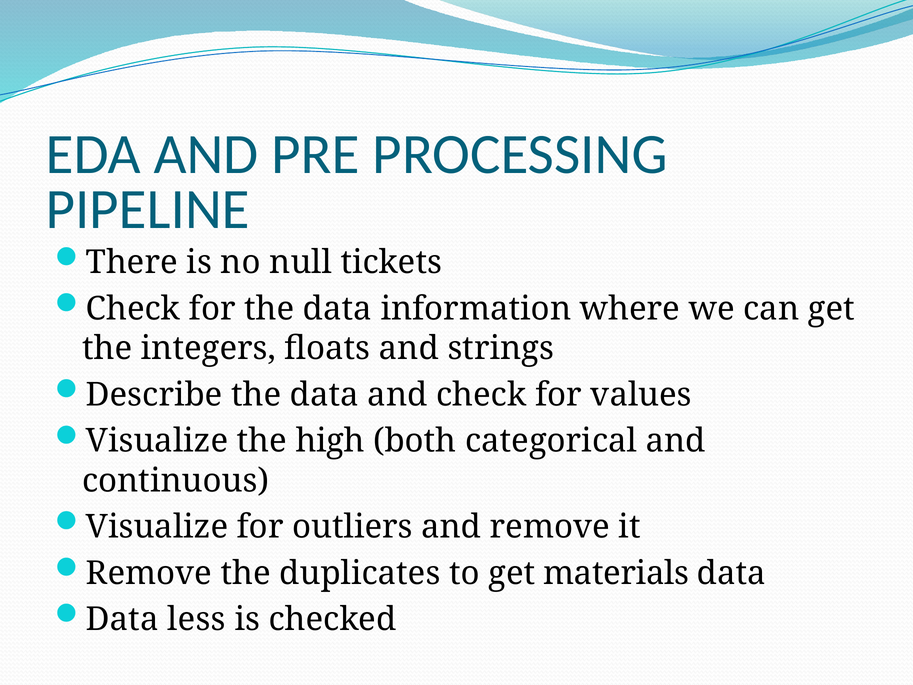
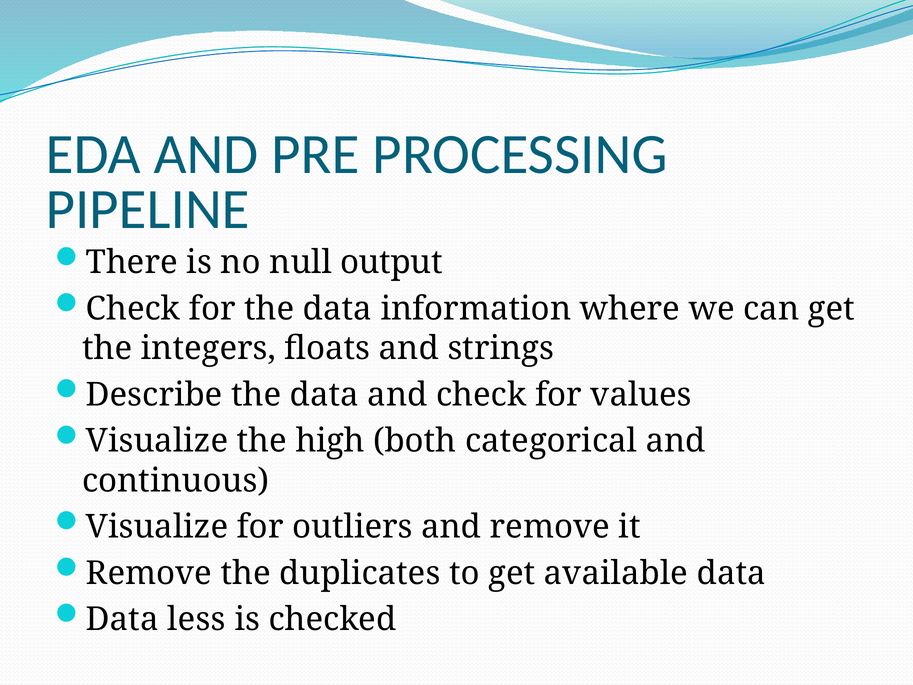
tickets: tickets -> output
materials: materials -> available
